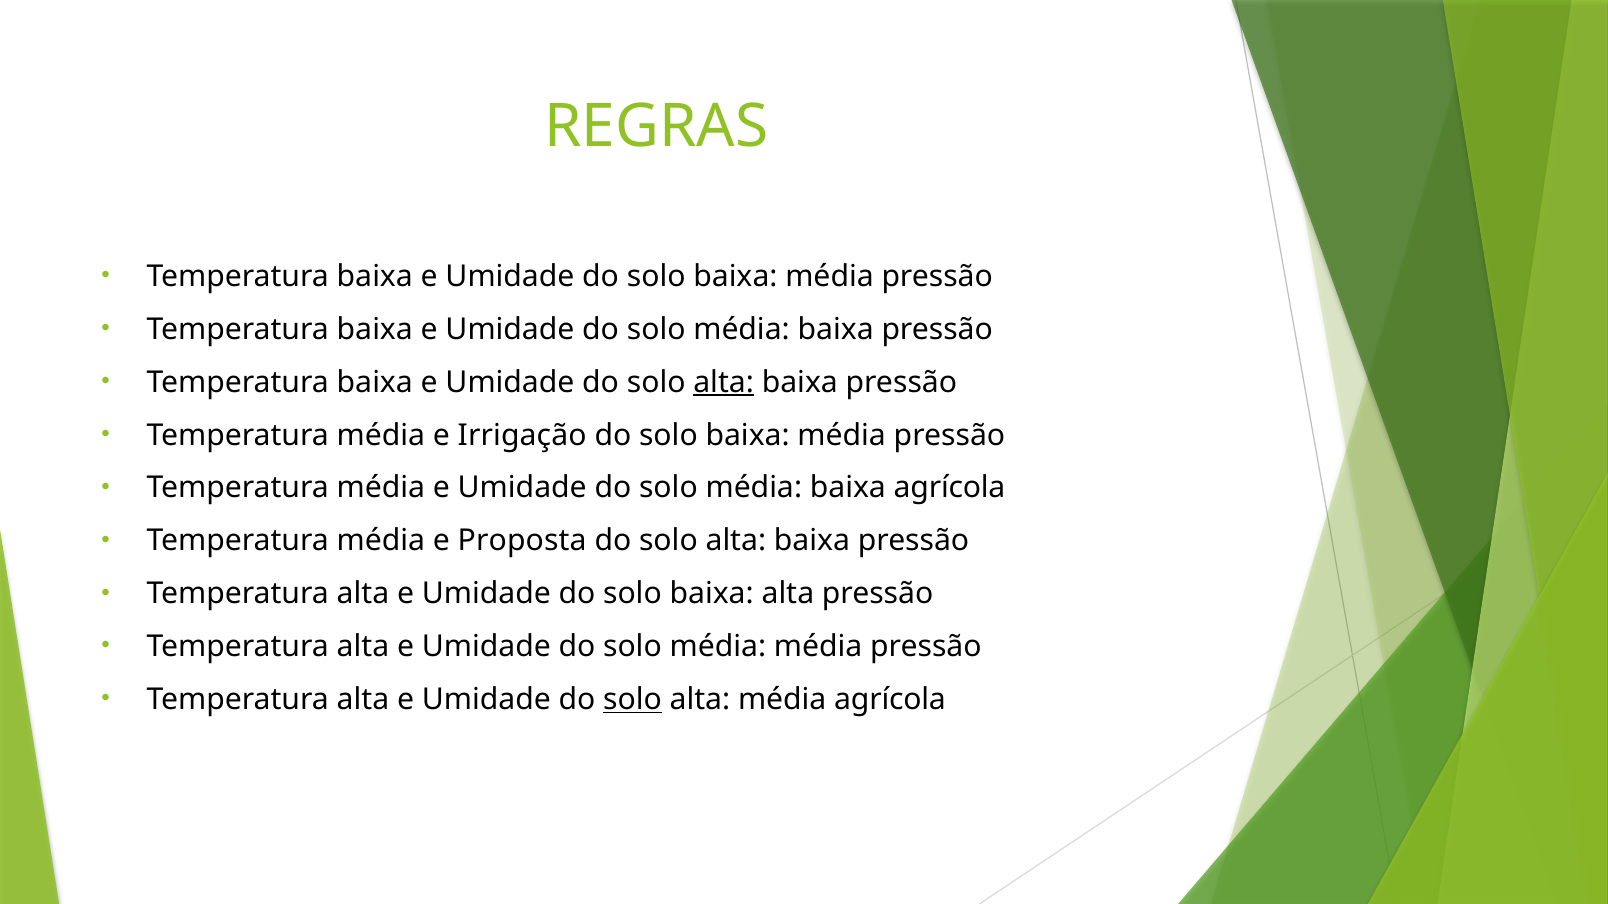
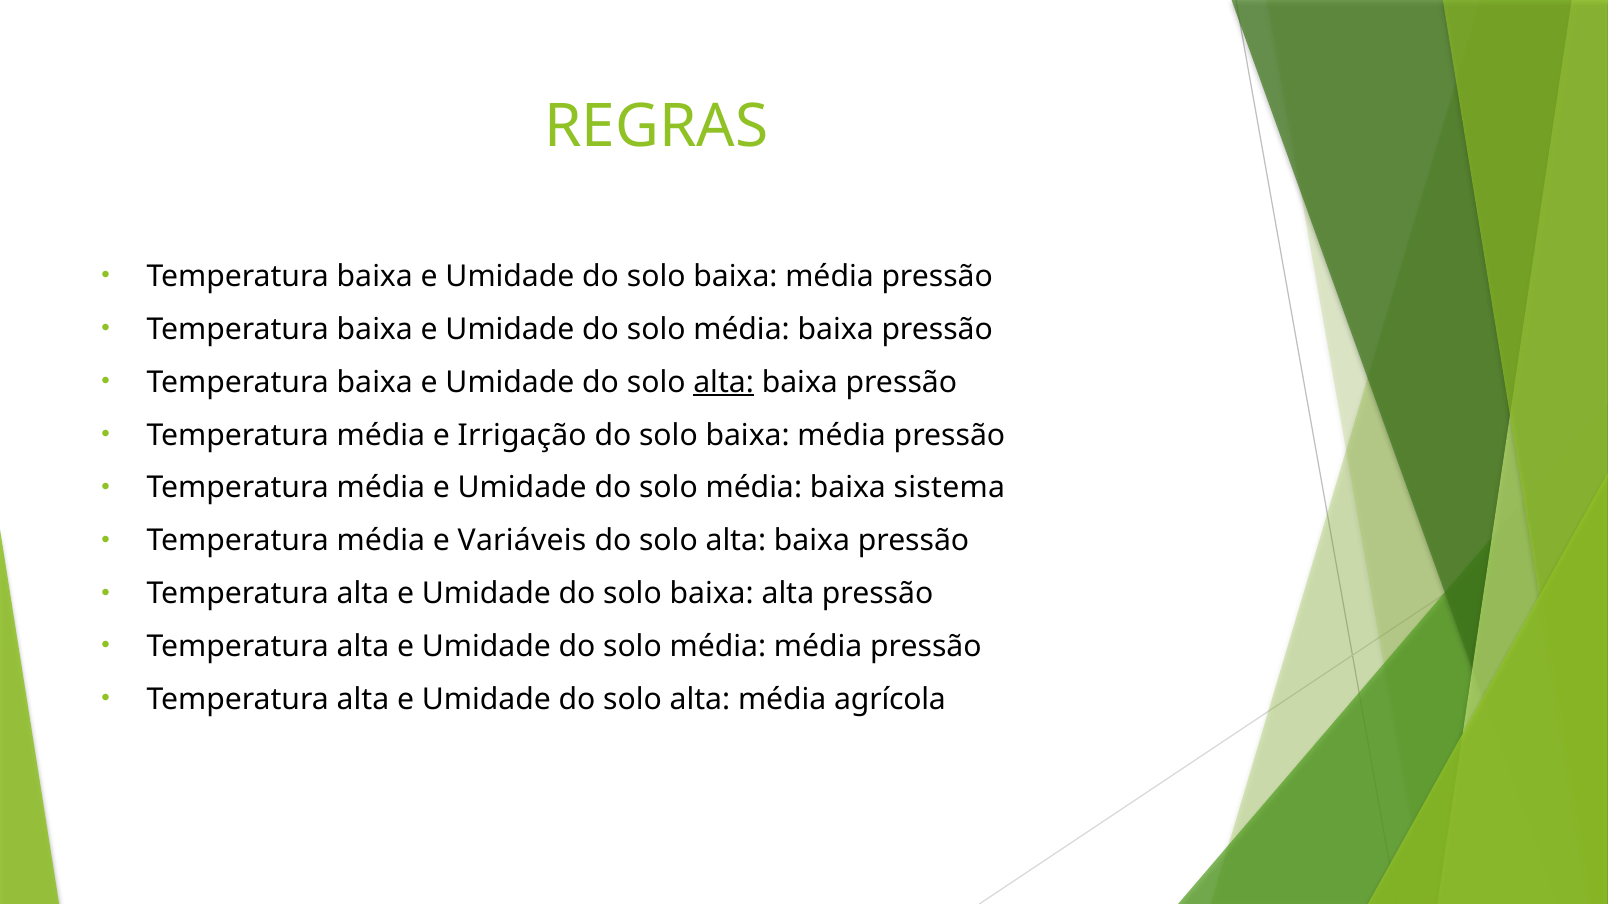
baixa agrícola: agrícola -> sistema
Proposta: Proposta -> Variáveis
solo at (633, 700) underline: present -> none
